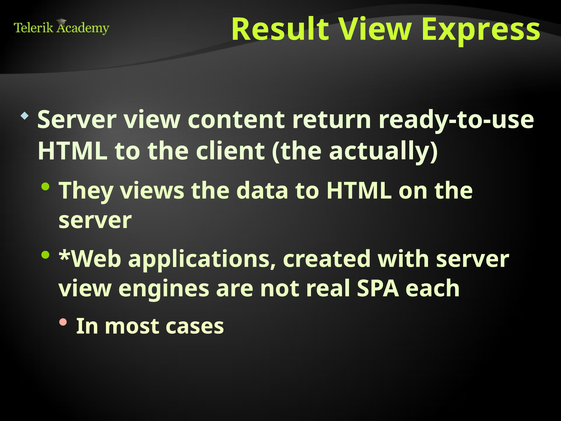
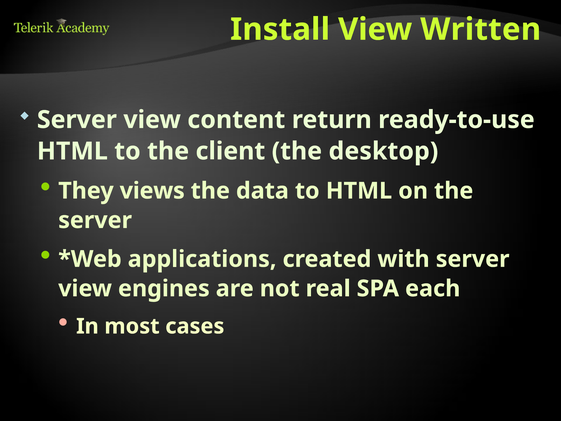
Result: Result -> Install
Express: Express -> Written
actually: actually -> desktop
